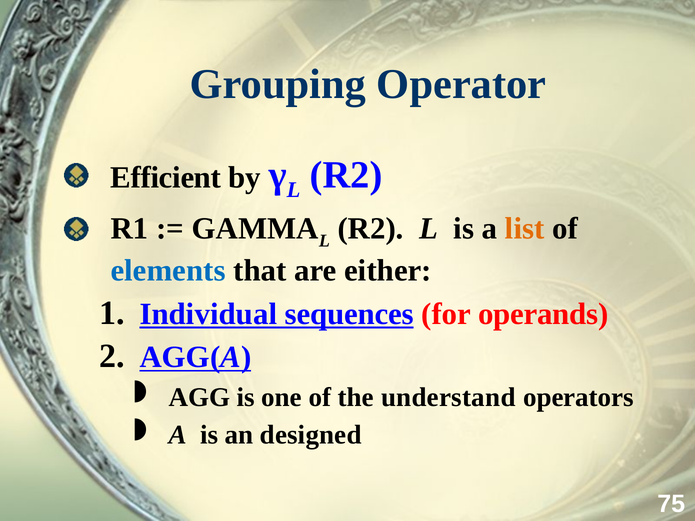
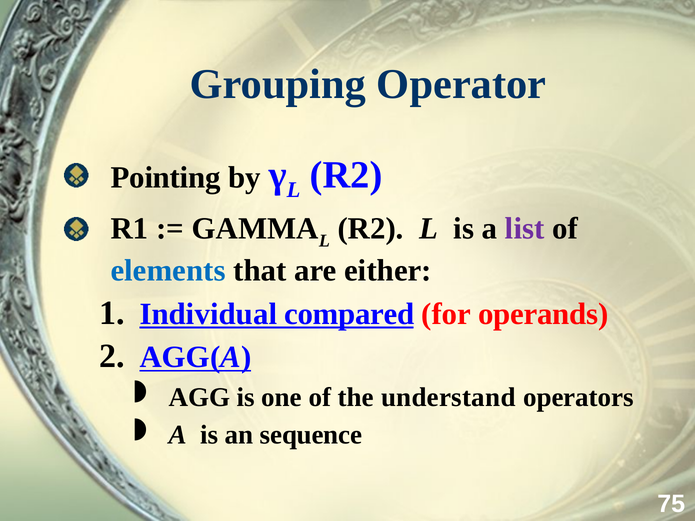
Efficient: Efficient -> Pointing
list colour: orange -> purple
sequences: sequences -> compared
designed: designed -> sequence
